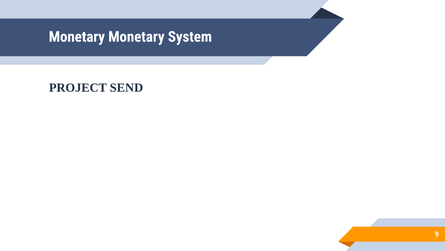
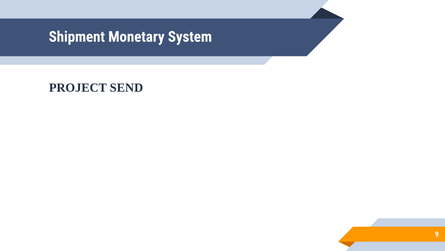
Monetary at (77, 37): Monetary -> Shipment
